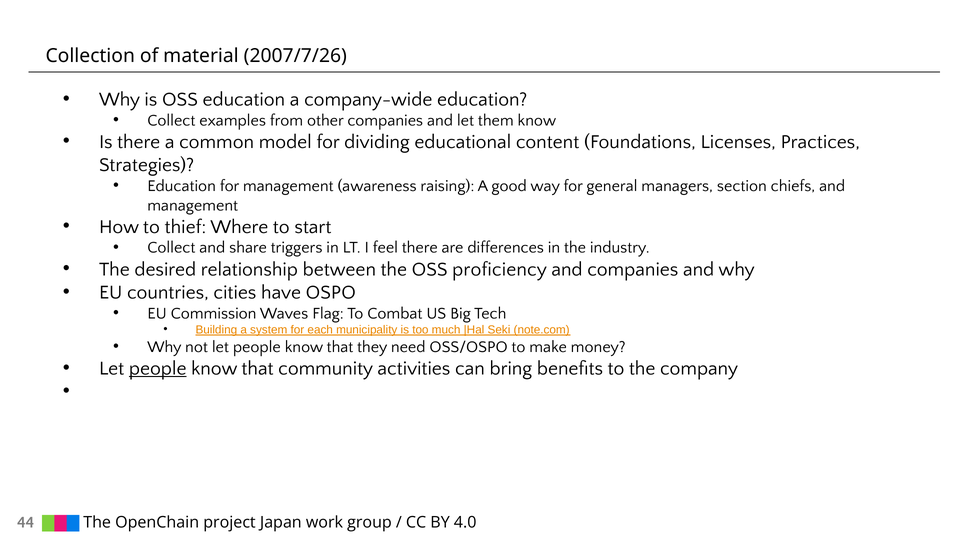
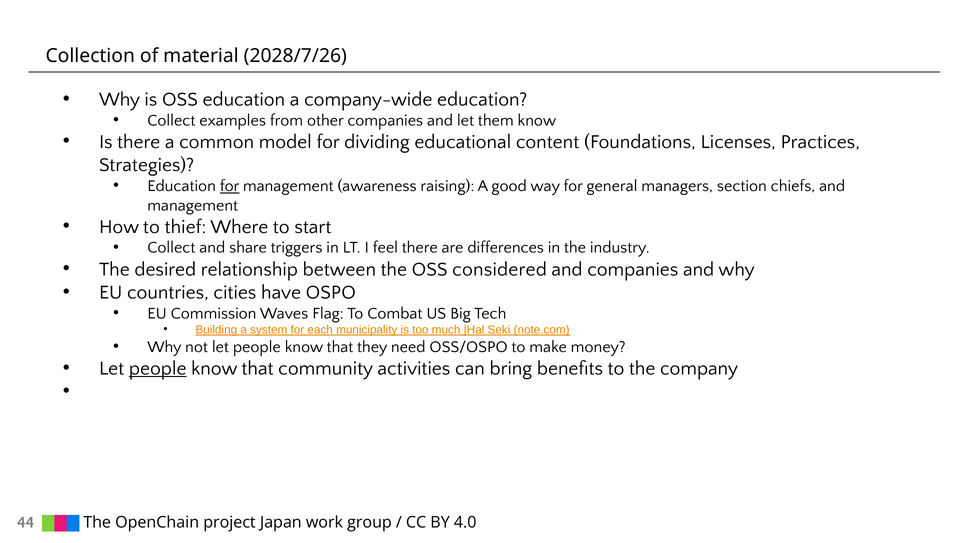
2007/7/26: 2007/7/26 -> 2028/7/26
for at (230, 186) underline: none -> present
proficiency: proficiency -> considered
